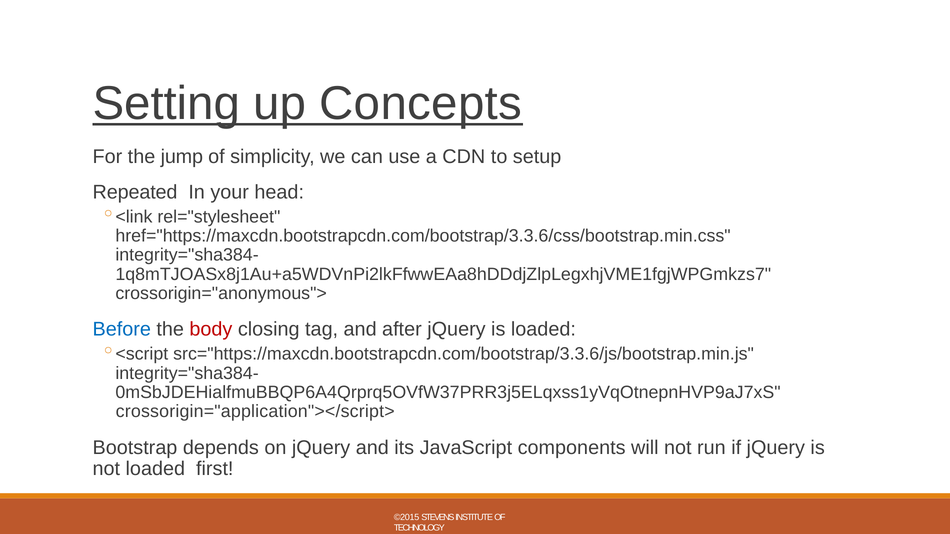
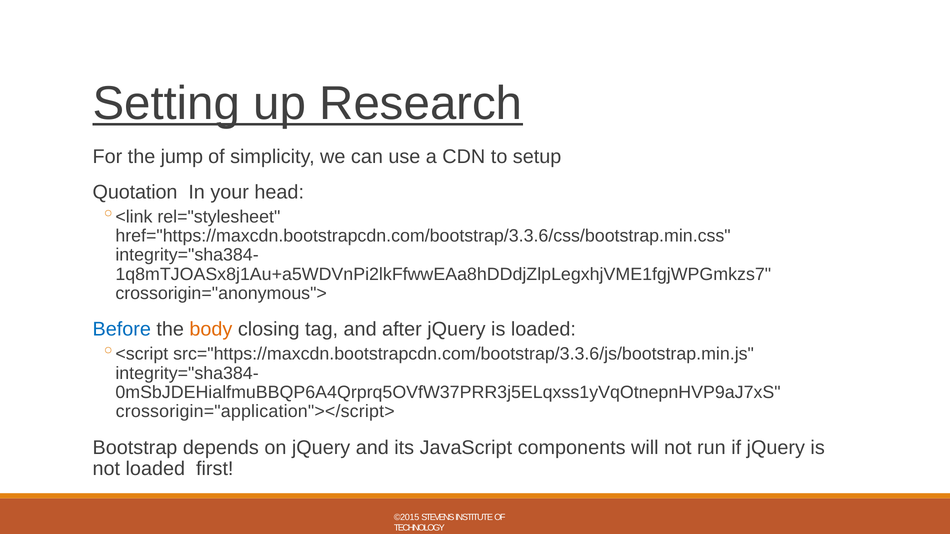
Concepts: Concepts -> Research
Repeated: Repeated -> Quotation
body colour: red -> orange
